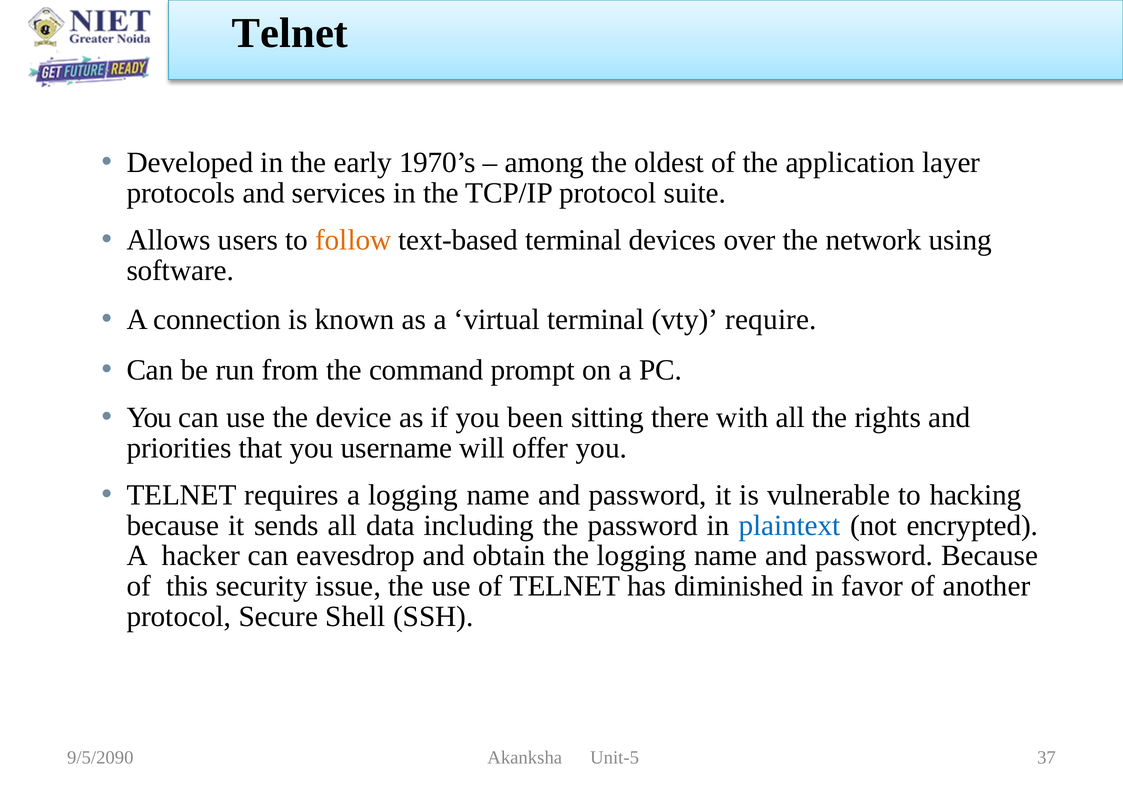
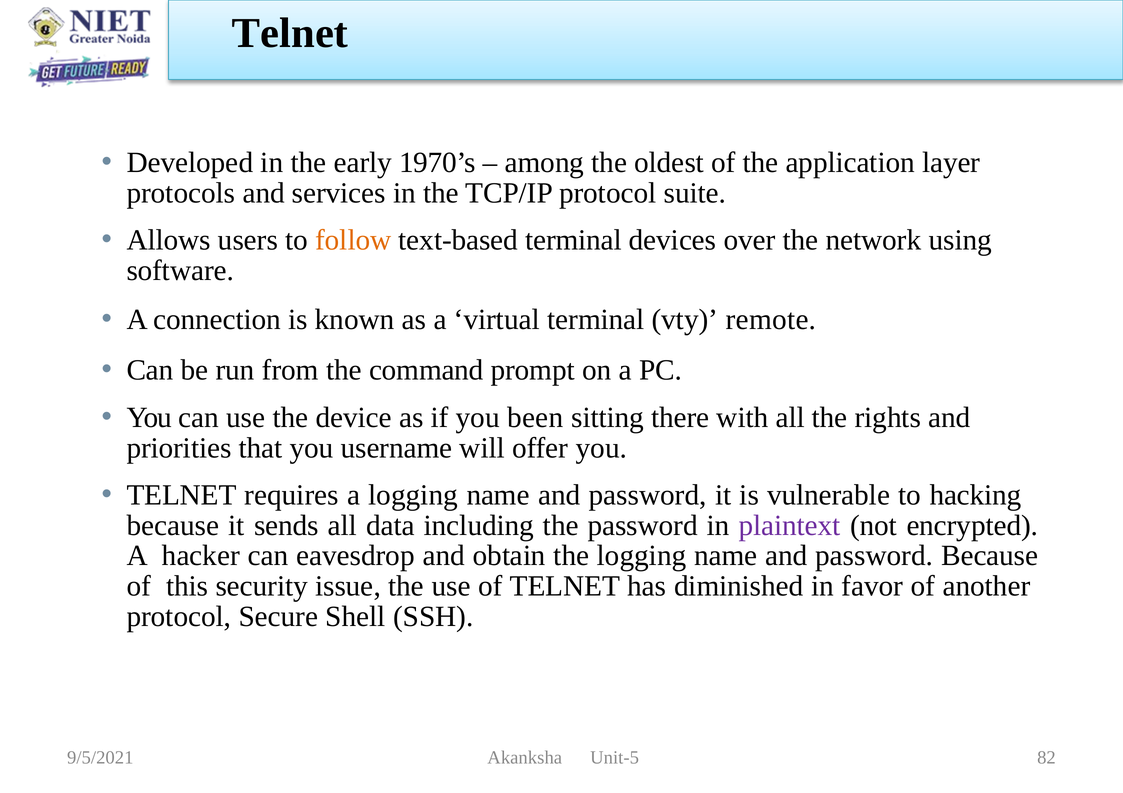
require: require -> remote
plaintext colour: blue -> purple
9/5/2090: 9/5/2090 -> 9/5/2021
37: 37 -> 82
